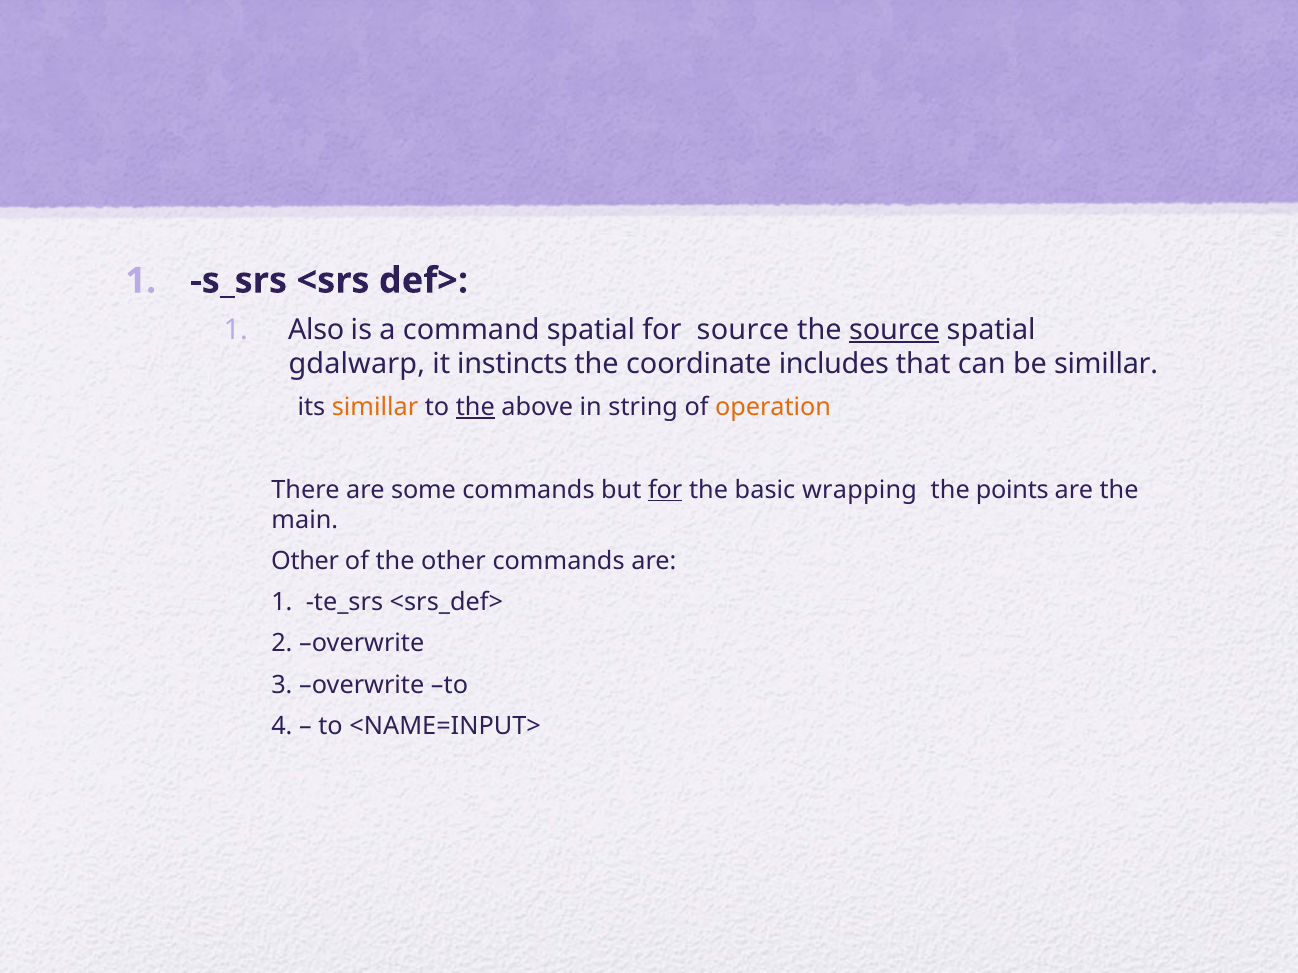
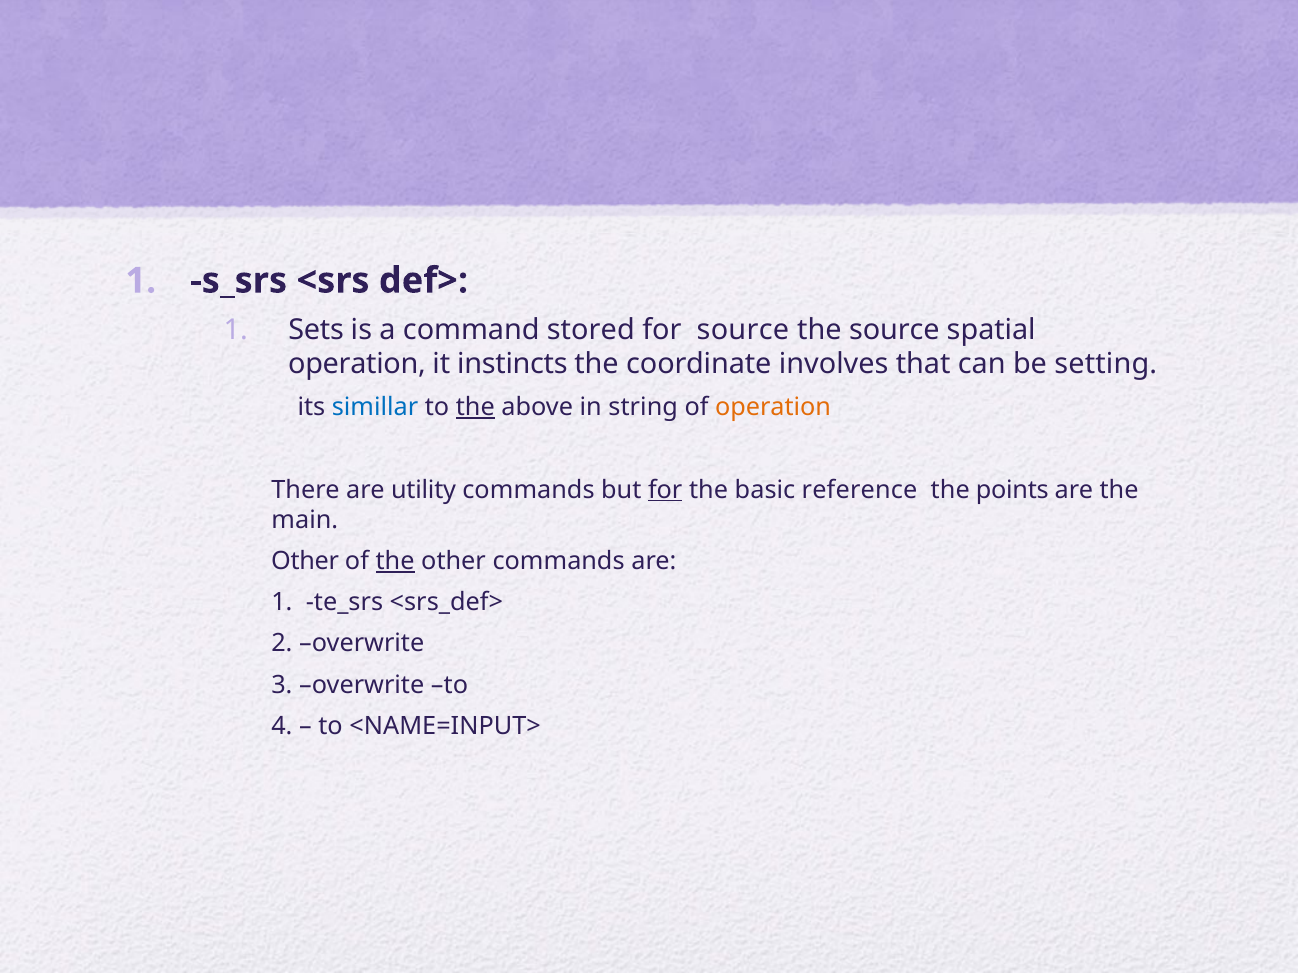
Also: Also -> Sets
command spatial: spatial -> stored
source at (894, 330) underline: present -> none
gdalwarp at (357, 365): gdalwarp -> operation
includes: includes -> involves
be simillar: simillar -> setting
simillar at (375, 408) colour: orange -> blue
some: some -> utility
wrapping: wrapping -> reference
the at (395, 562) underline: none -> present
